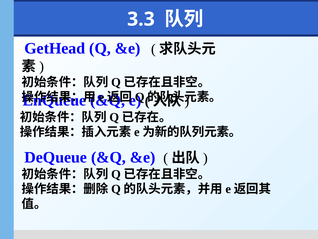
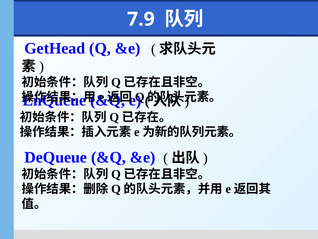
3.3: 3.3 -> 7.9
